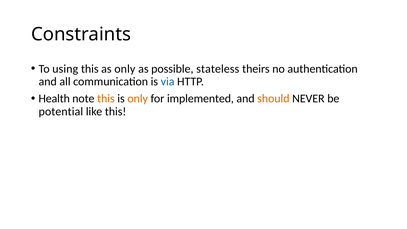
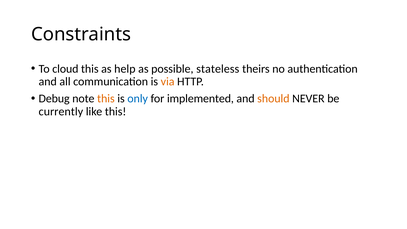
using: using -> cloud
as only: only -> help
via colour: blue -> orange
Health: Health -> Debug
only at (138, 99) colour: orange -> blue
potential: potential -> currently
